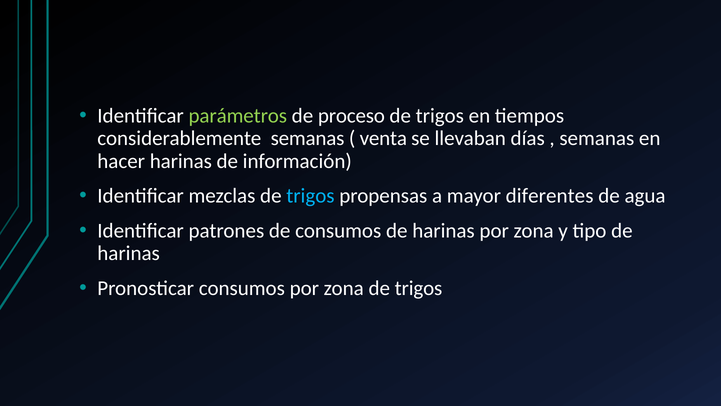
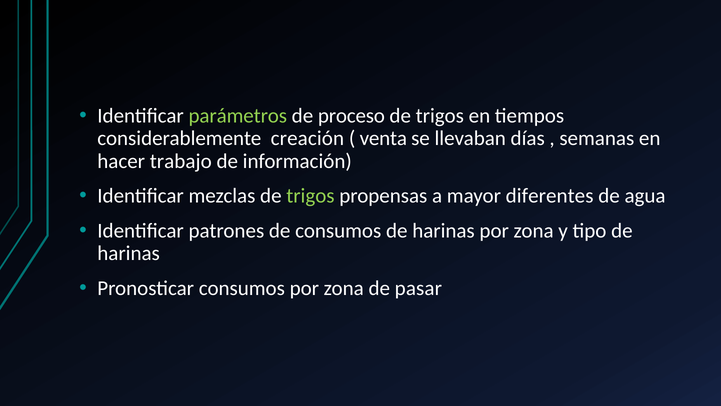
considerablemente semanas: semanas -> creación
hacer harinas: harinas -> trabajo
trigos at (310, 196) colour: light blue -> light green
zona de trigos: trigos -> pasar
